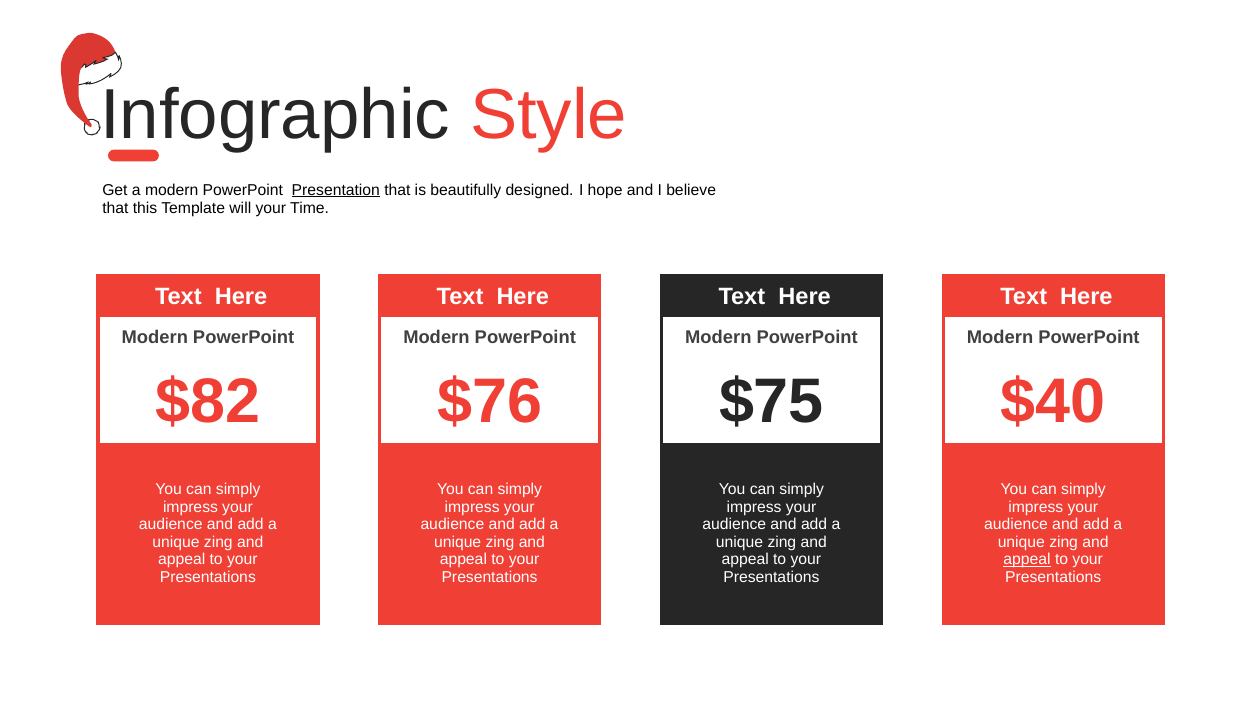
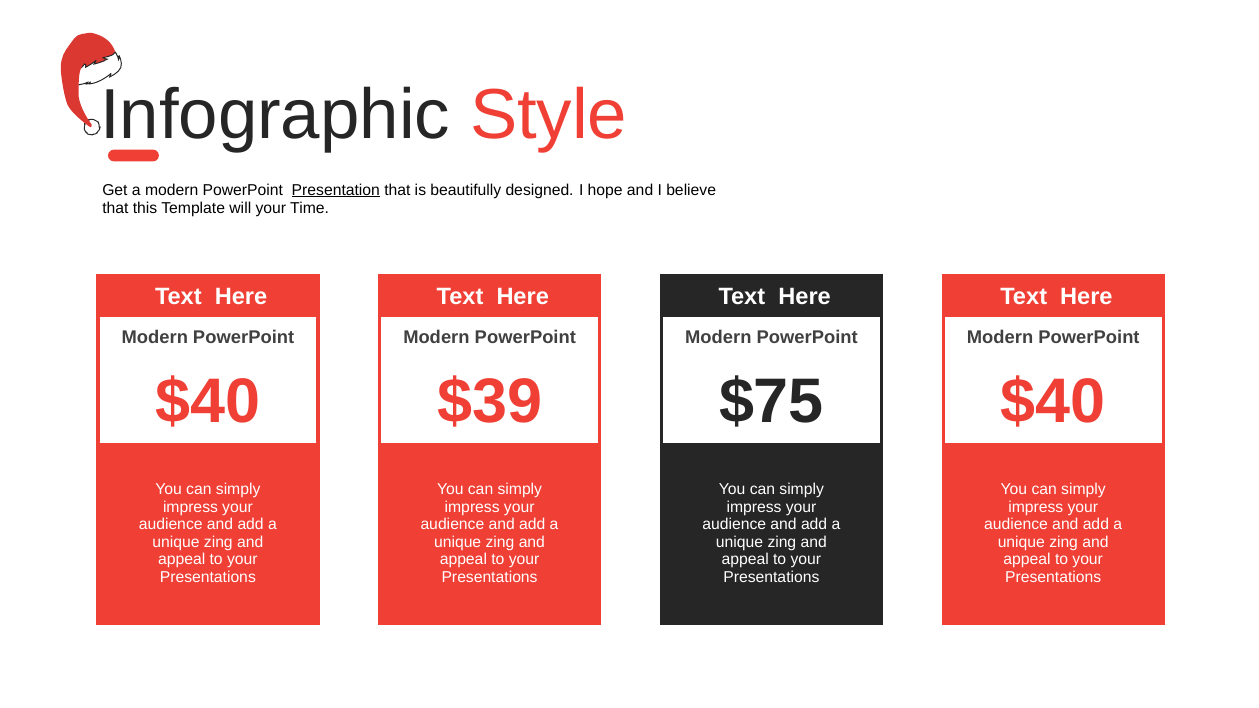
$82 at (208, 402): $82 -> $40
$76: $76 -> $39
appeal at (1027, 560) underline: present -> none
